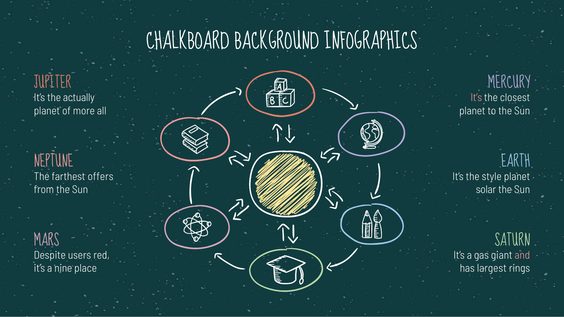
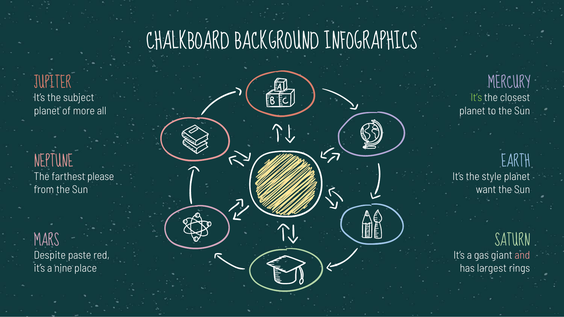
actually: actually -> subject
It’s at (476, 98) colour: pink -> light green
offers: offers -> please
solar: solar -> want
users: users -> paste
